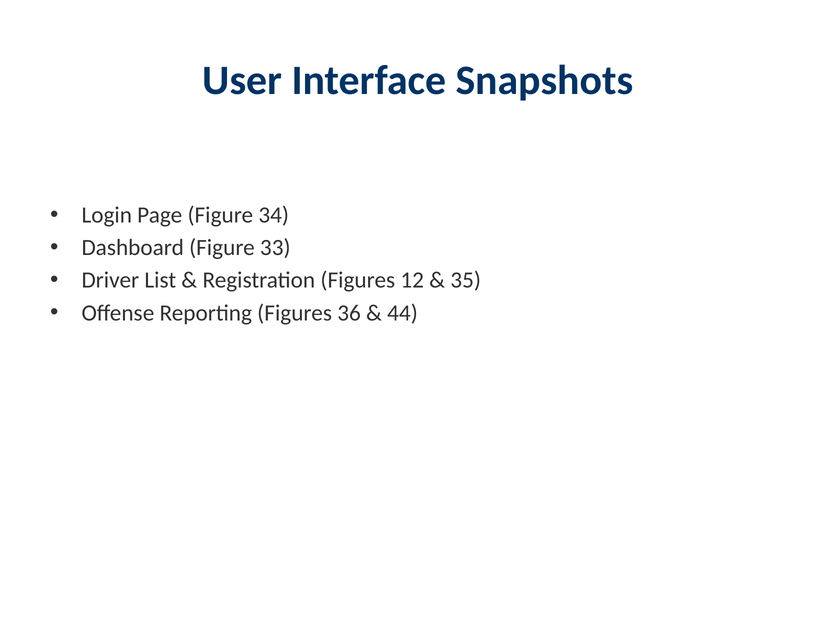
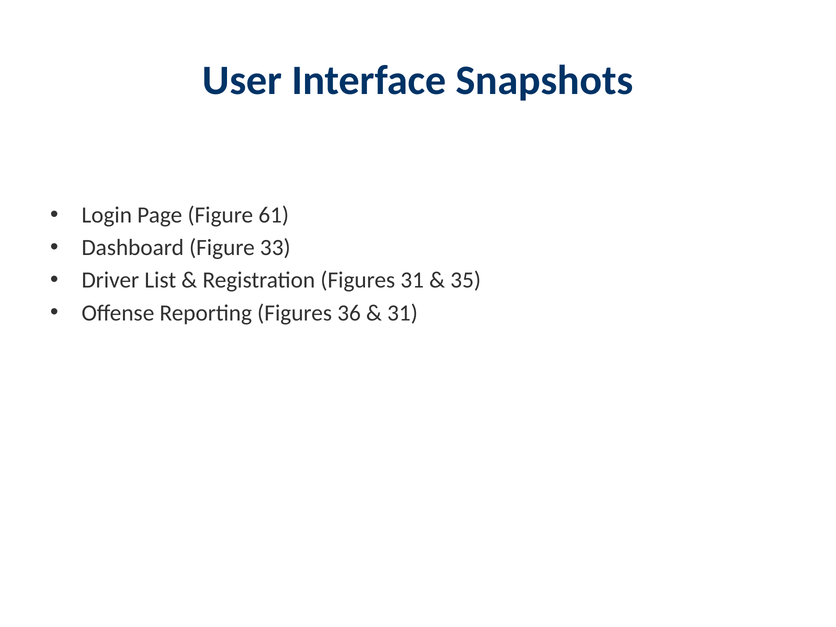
34: 34 -> 61
Figures 12: 12 -> 31
44 at (402, 313): 44 -> 31
